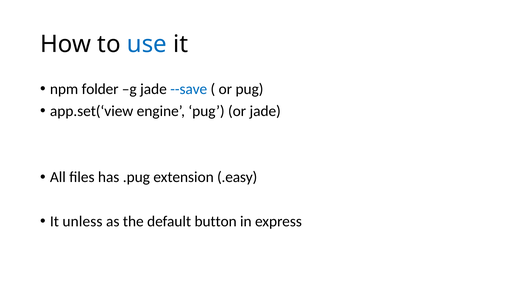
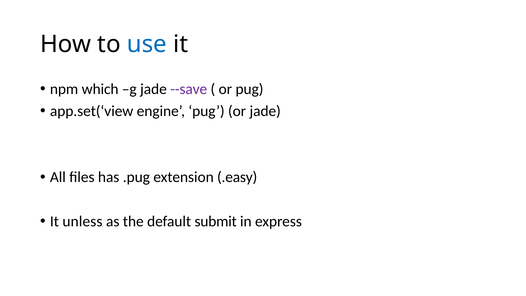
folder: folder -> which
--save colour: blue -> purple
button: button -> submit
